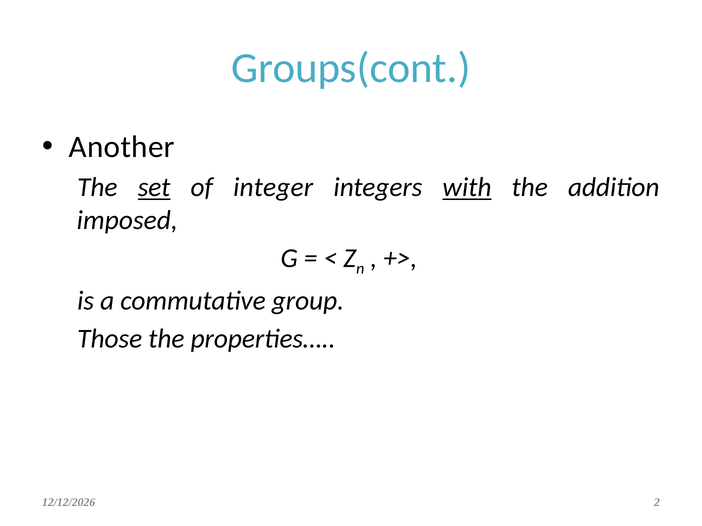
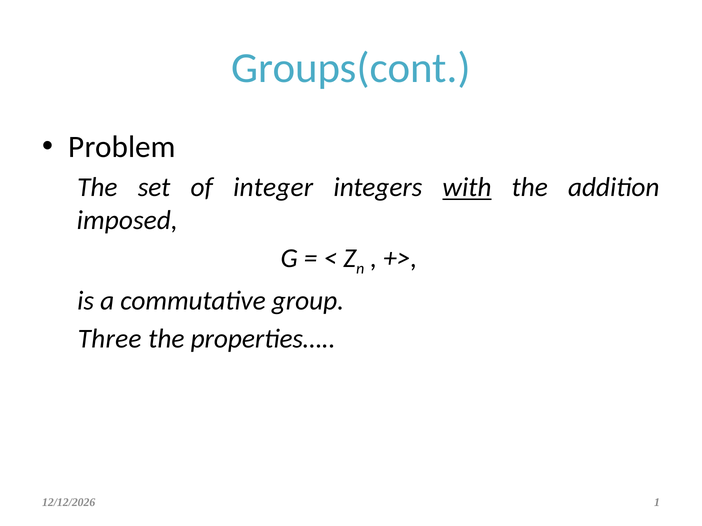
Another: Another -> Problem
set underline: present -> none
Those: Those -> Three
2: 2 -> 1
